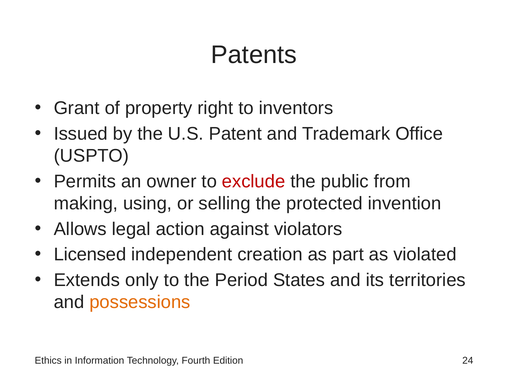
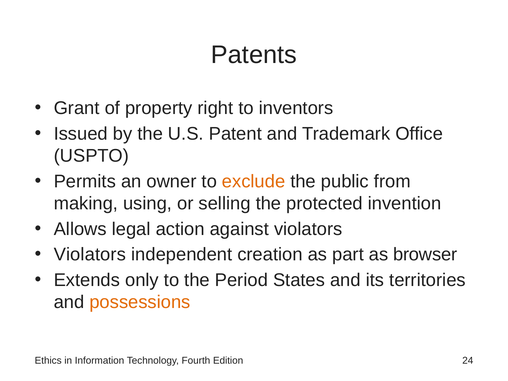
exclude colour: red -> orange
Licensed at (90, 255): Licensed -> Violators
violated: violated -> browser
